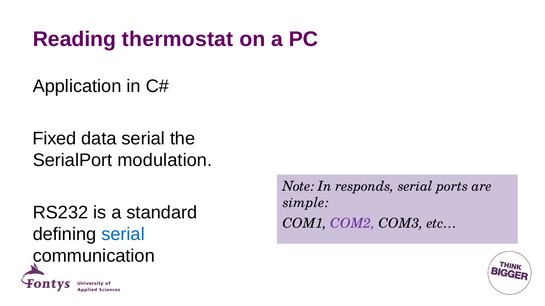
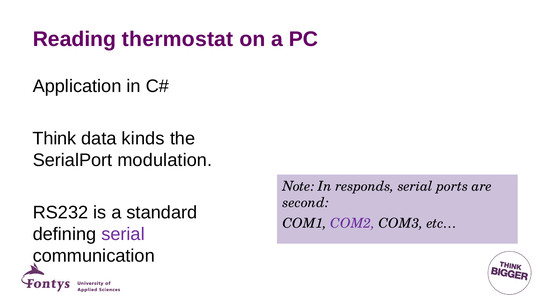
Fixed: Fixed -> Think
data serial: serial -> kinds
simple: simple -> second
serial at (123, 235) colour: blue -> purple
